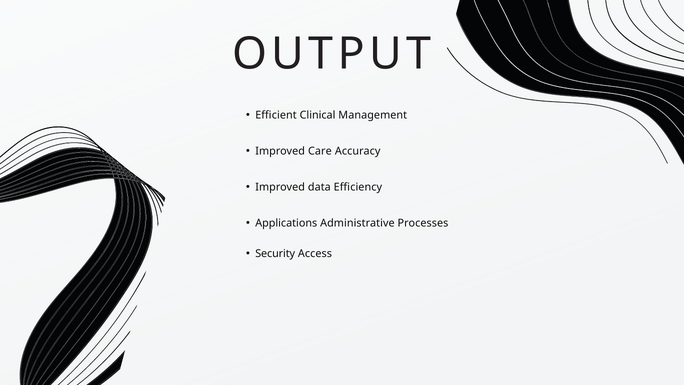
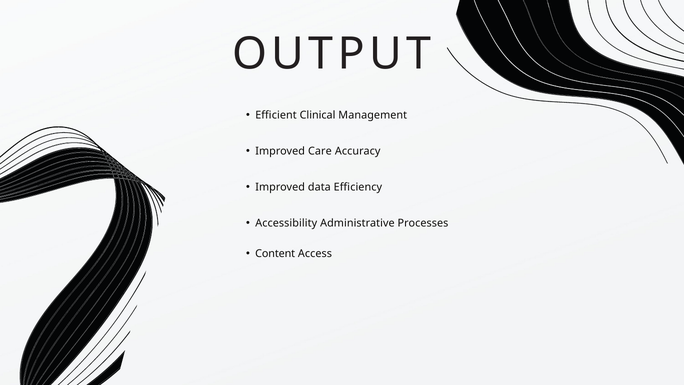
Applications: Applications -> Accessibility
Security: Security -> Content
